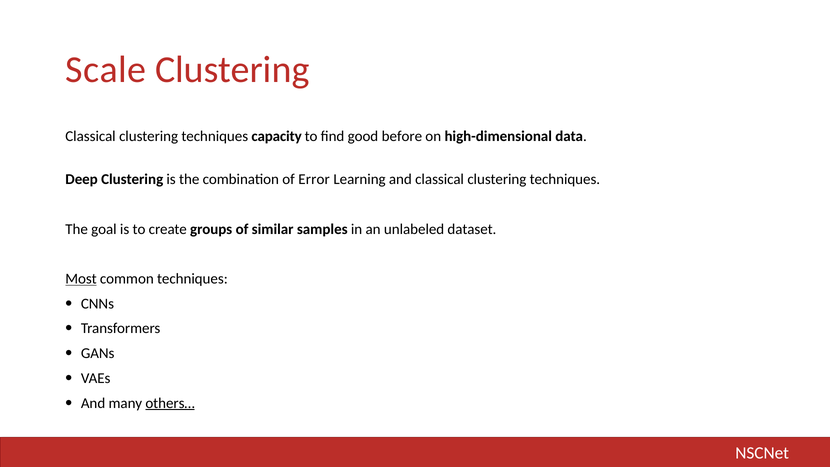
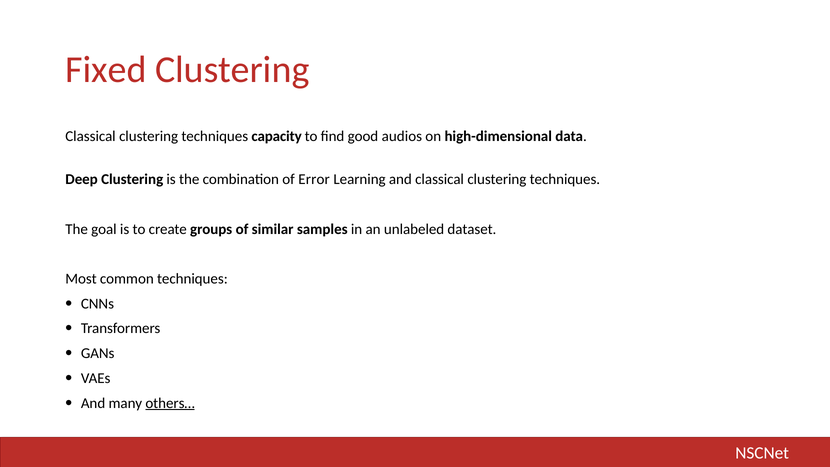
Scale: Scale -> Fixed
before: before -> audios
Most underline: present -> none
